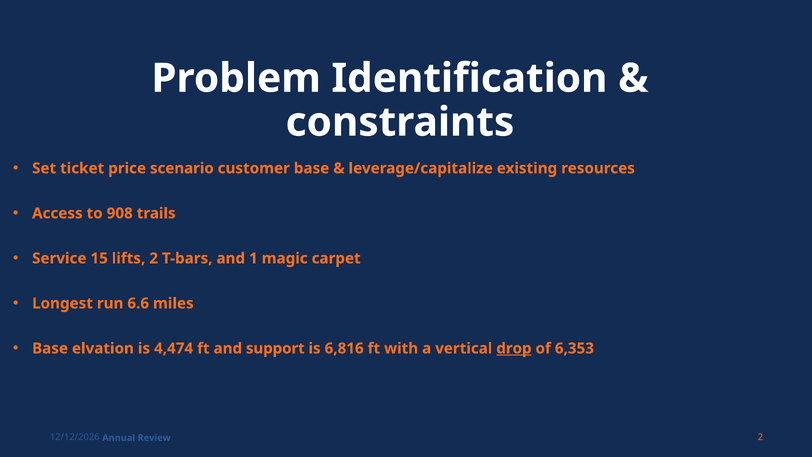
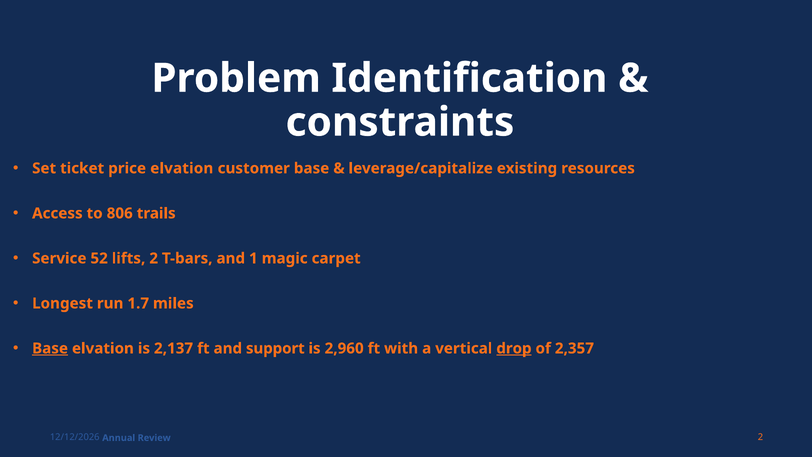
price scenario: scenario -> elvation
908: 908 -> 806
15: 15 -> 52
6.6: 6.6 -> 1.7
Base at (50, 348) underline: none -> present
4,474: 4,474 -> 2,137
6,816: 6,816 -> 2,960
6,353: 6,353 -> 2,357
